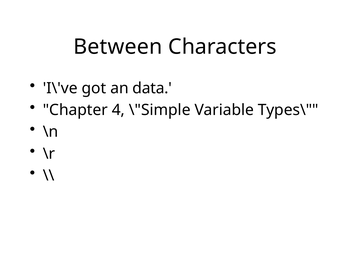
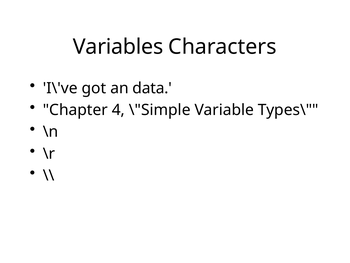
Between: Between -> Variables
